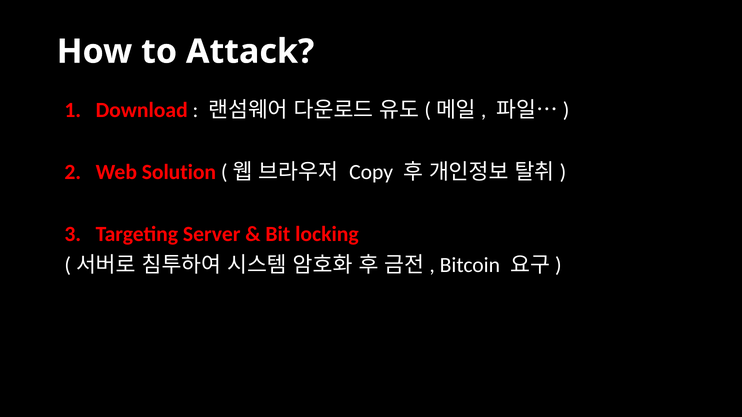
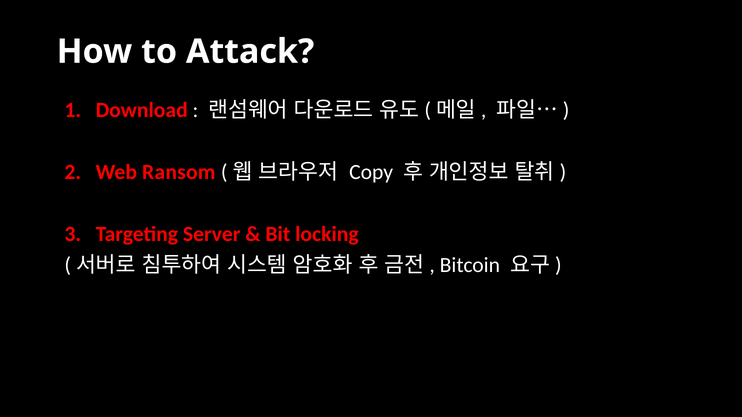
Solution: Solution -> Ransom
